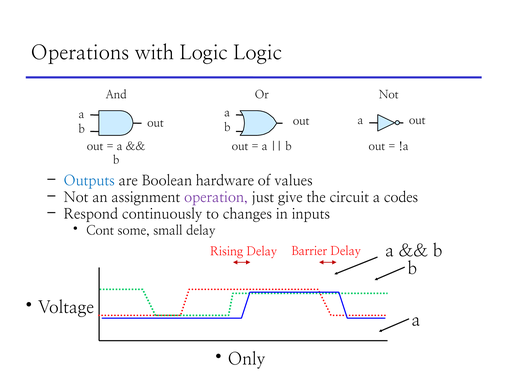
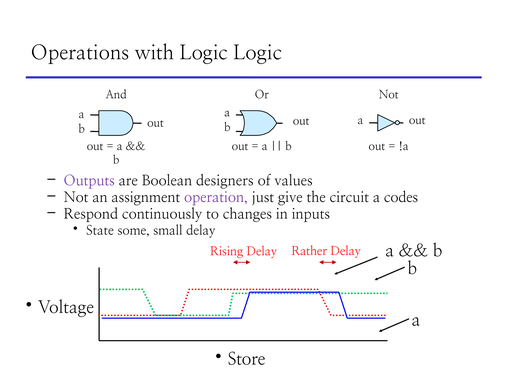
Outputs colour: blue -> purple
hardware: hardware -> designers
Cont: Cont -> State
Barrier: Barrier -> Rather
Only: Only -> Store
